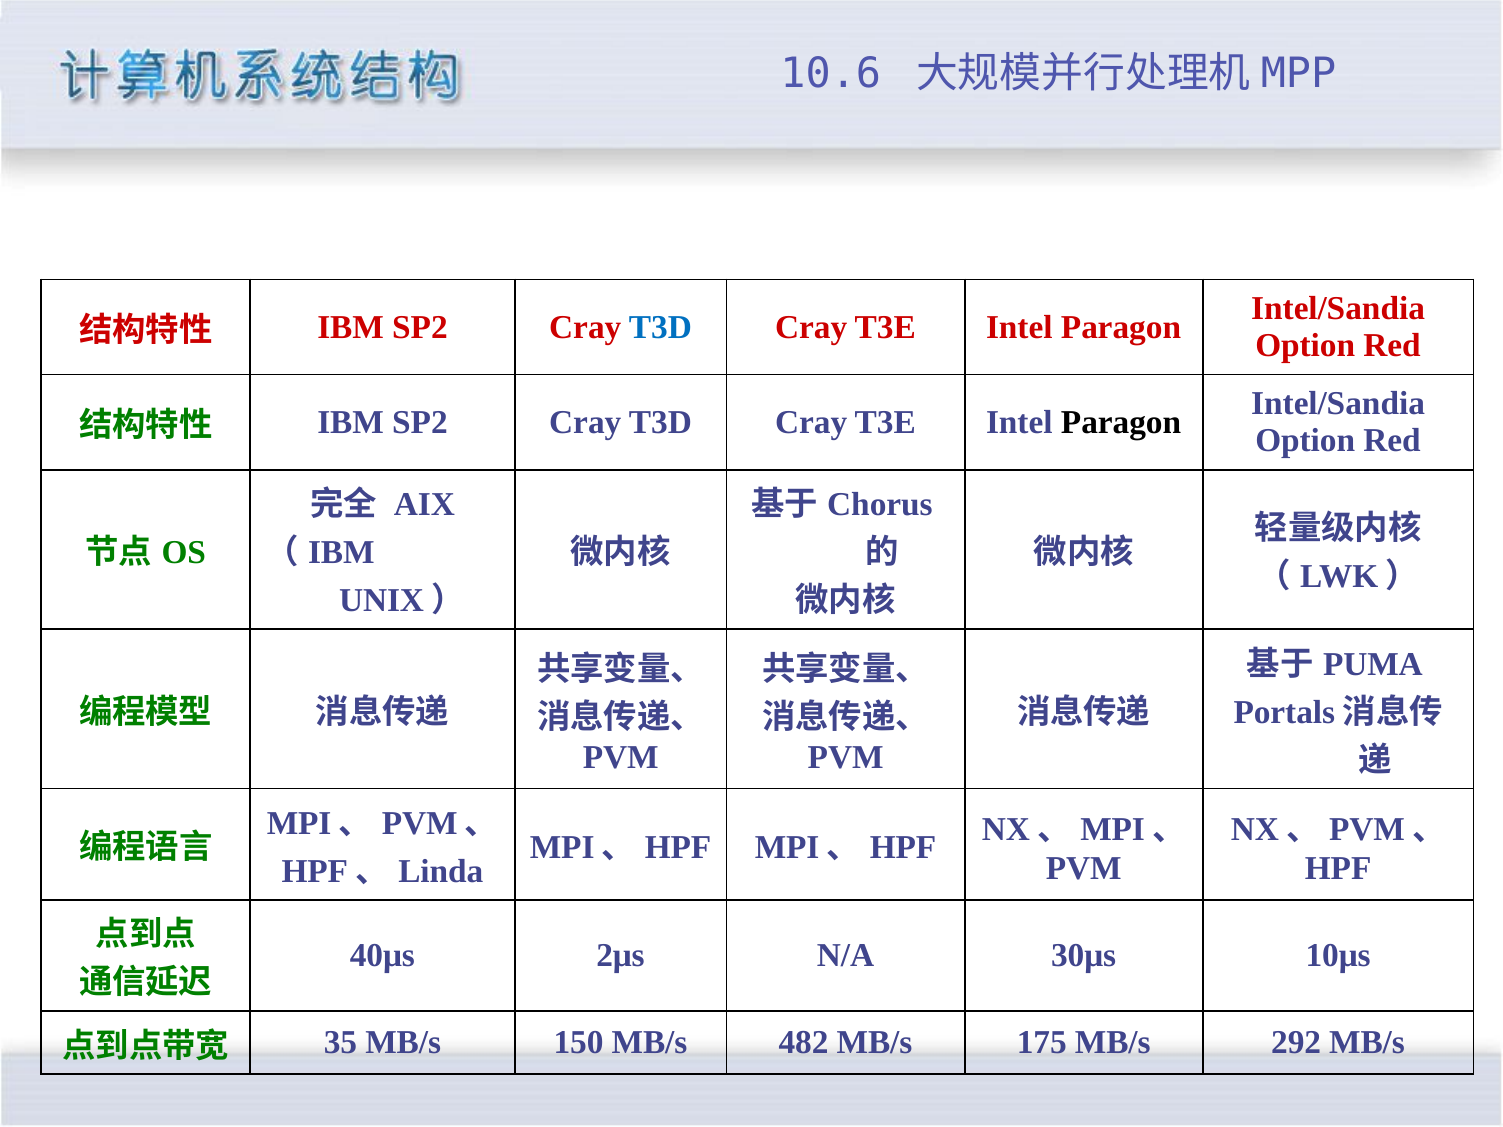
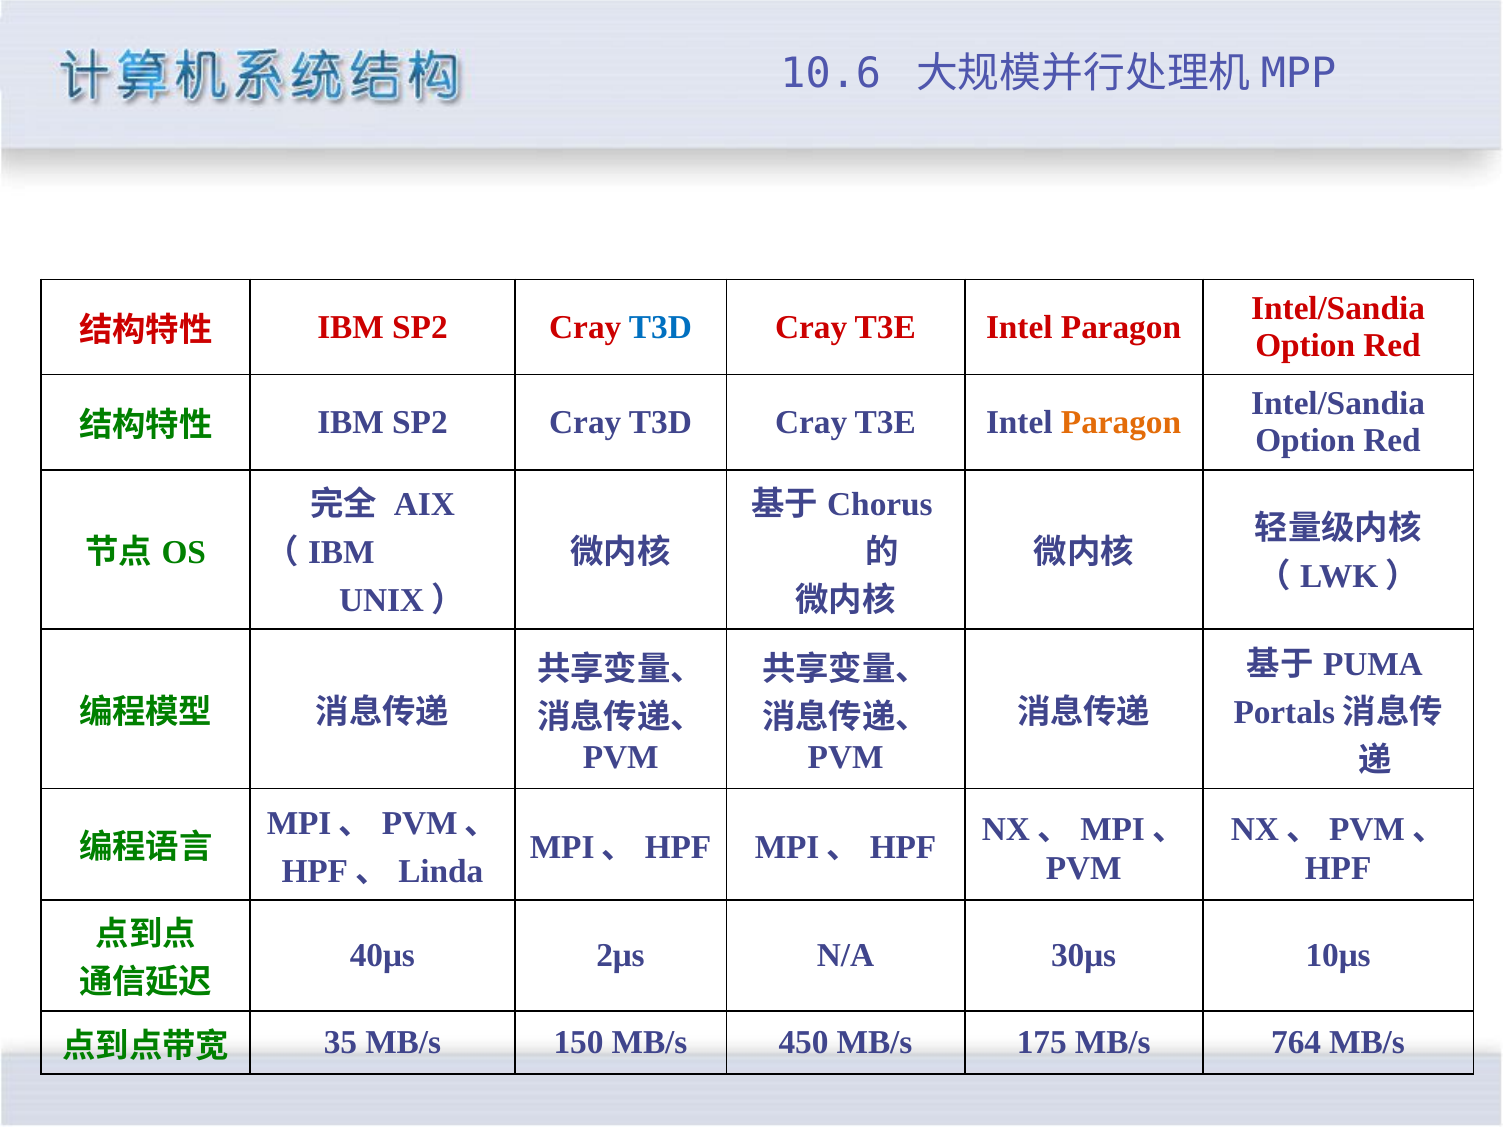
Paragon at (1121, 422) colour: black -> orange
482: 482 -> 450
292: 292 -> 764
